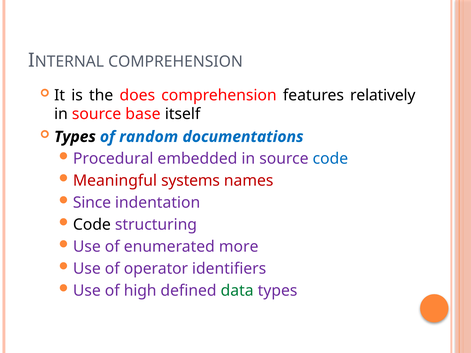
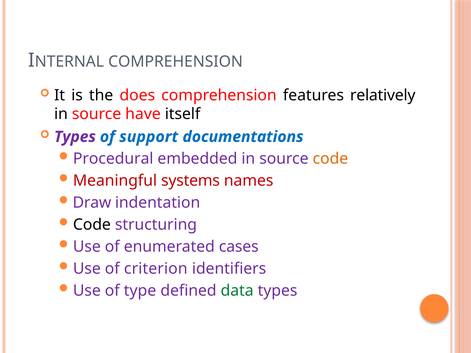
base: base -> have
Types at (75, 137) colour: black -> purple
random: random -> support
code at (330, 159) colour: blue -> orange
Since: Since -> Draw
more: more -> cases
operator: operator -> criterion
high: high -> type
